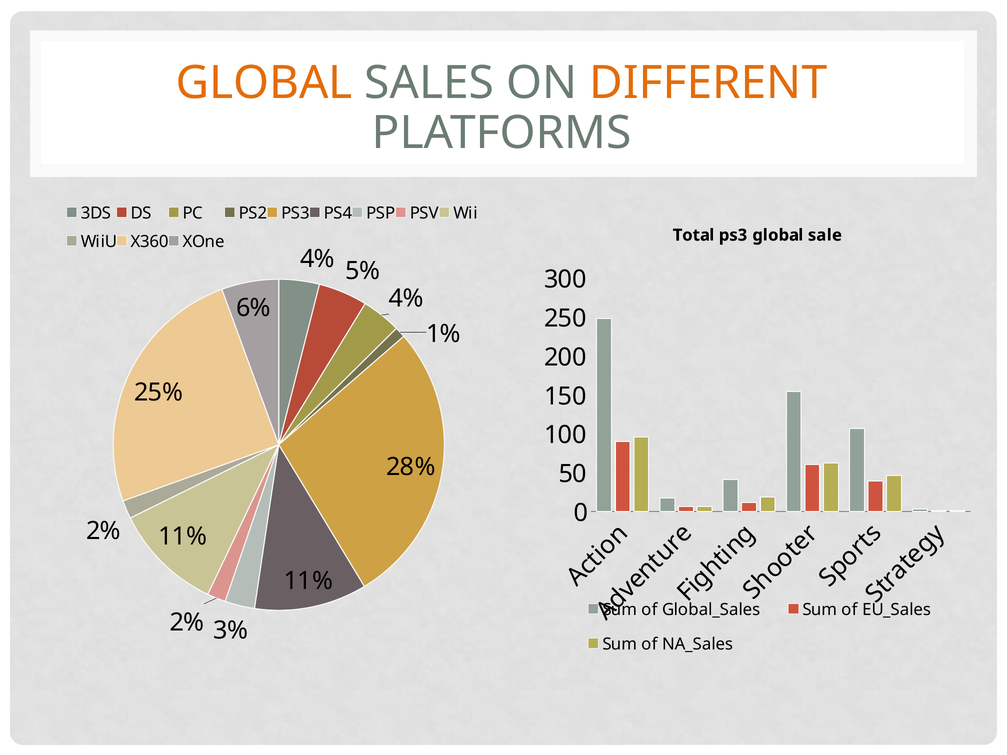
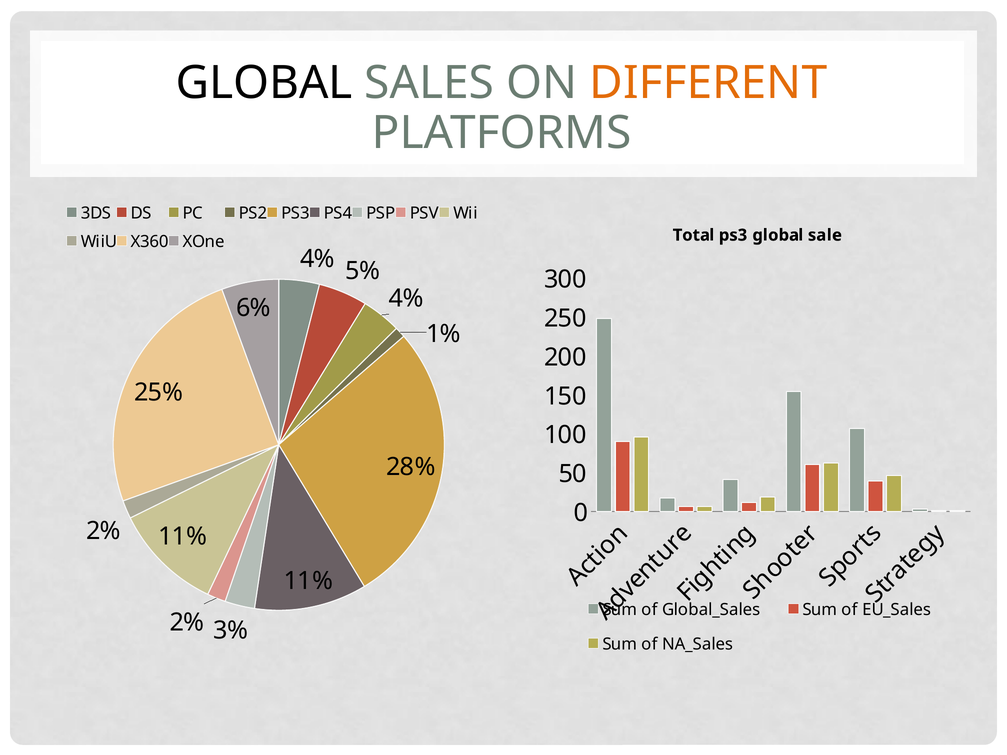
GLOBAL at (264, 83) colour: orange -> black
